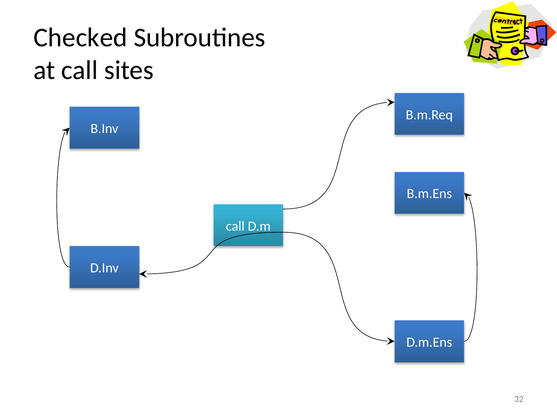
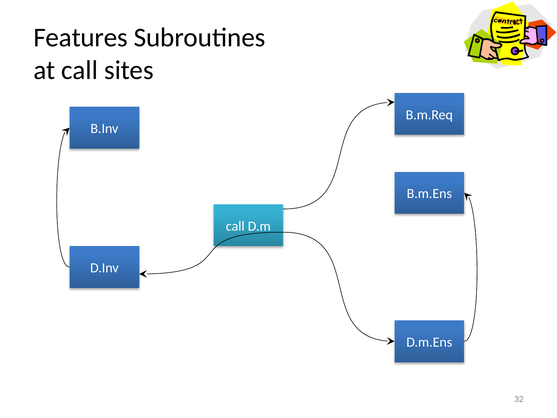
Checked: Checked -> Features
